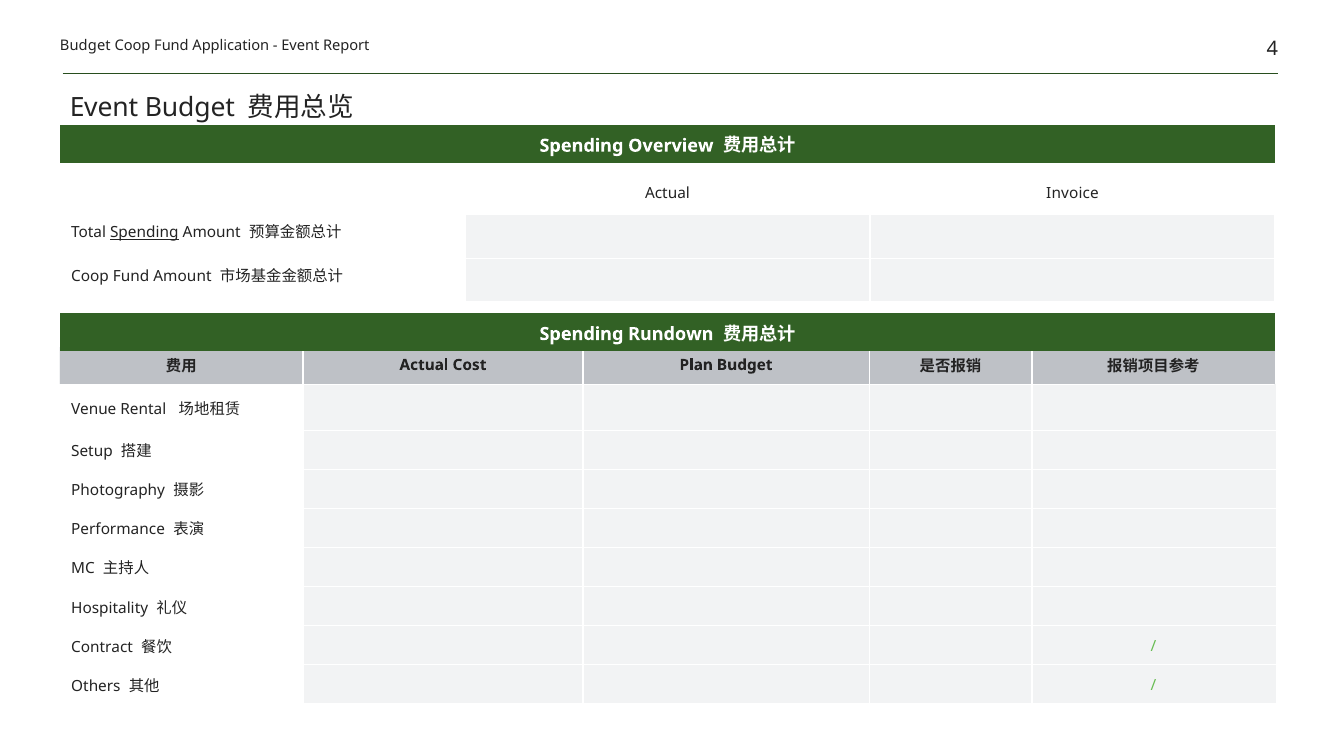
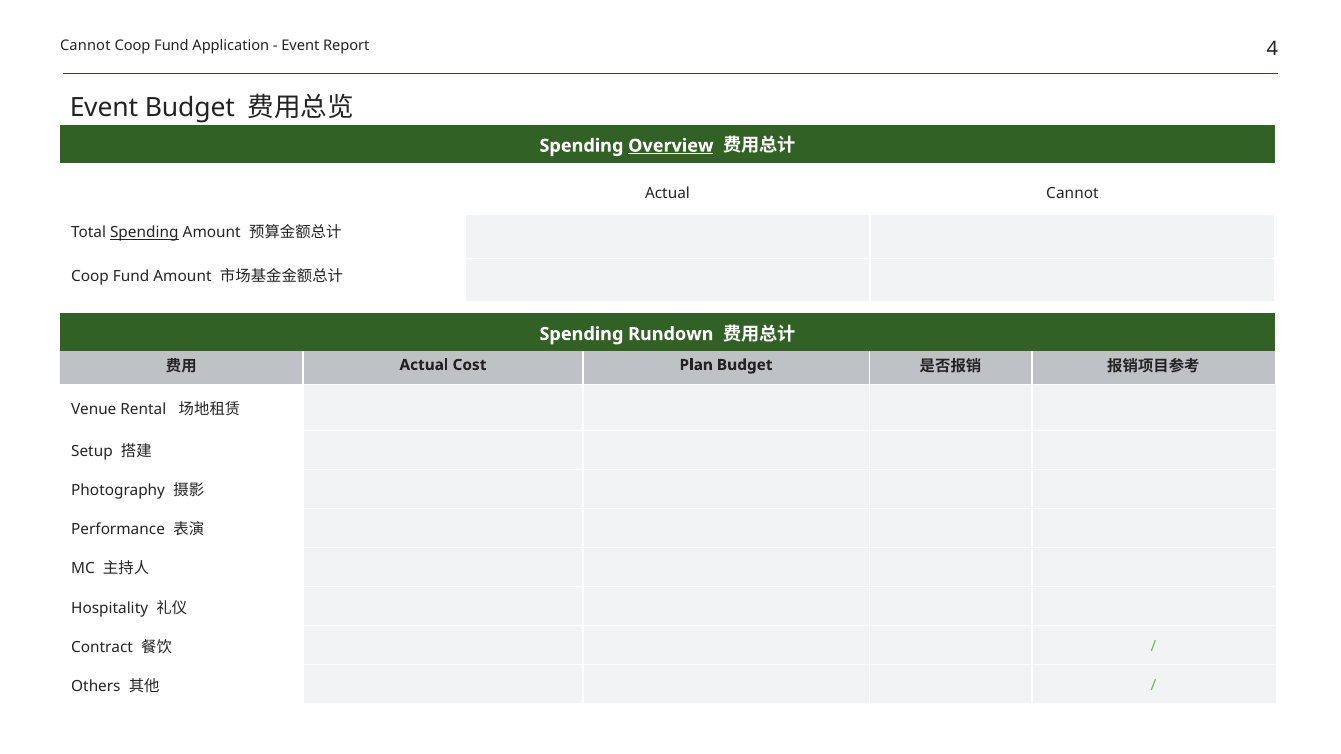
Budget at (85, 45): Budget -> Cannot
Overview underline: none -> present
Actual Invoice: Invoice -> Cannot
